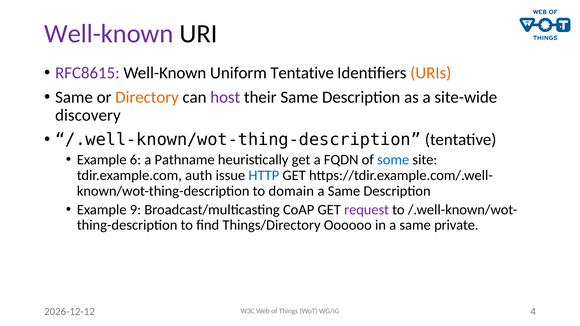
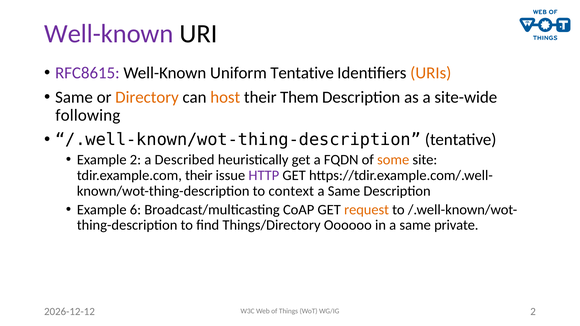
host colour: purple -> orange
their Same: Same -> Them
discovery: discovery -> following
Example 6: 6 -> 2
Pathname: Pathname -> Described
some colour: blue -> orange
tdir.example.com auth: auth -> their
HTTP colour: blue -> purple
domain: domain -> context
9: 9 -> 6
request colour: purple -> orange
WG/IG 4: 4 -> 2
